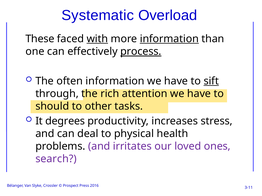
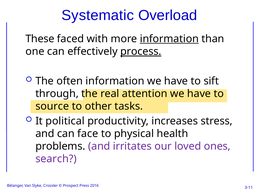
with underline: present -> none
sift underline: present -> none
rich: rich -> real
should: should -> source
degrees: degrees -> political
deal: deal -> face
